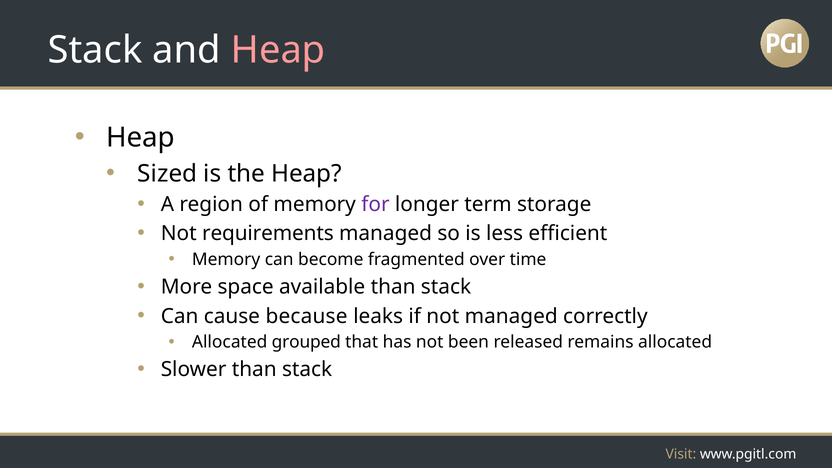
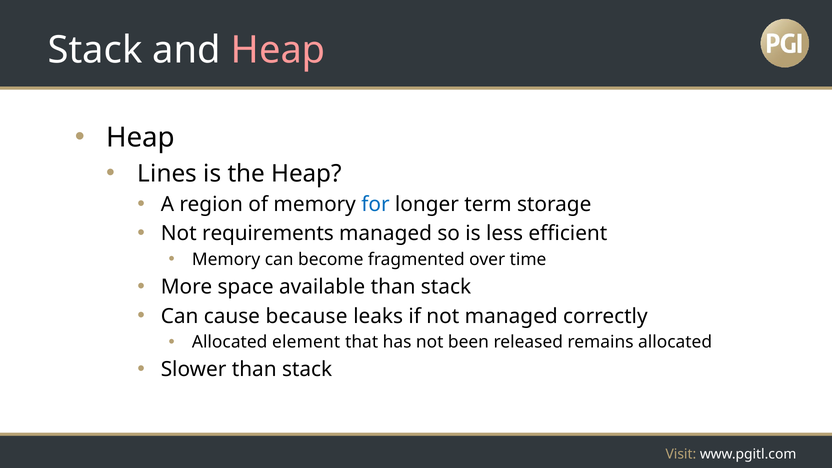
Sized: Sized -> Lines
for colour: purple -> blue
grouped: grouped -> element
